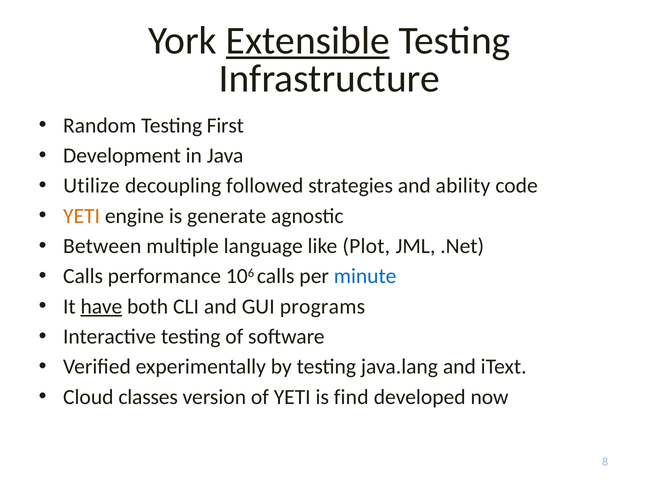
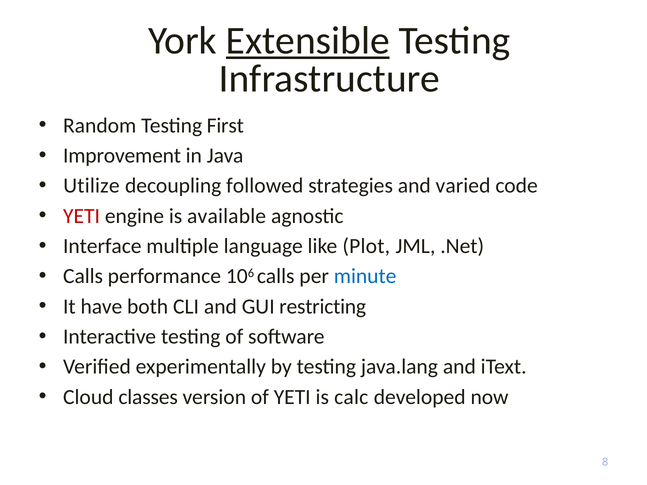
Development: Development -> Improvement
ability: ability -> varied
YETI at (82, 216) colour: orange -> red
generate: generate -> available
Between: Between -> Interface
have underline: present -> none
programs: programs -> restricting
find: find -> calc
